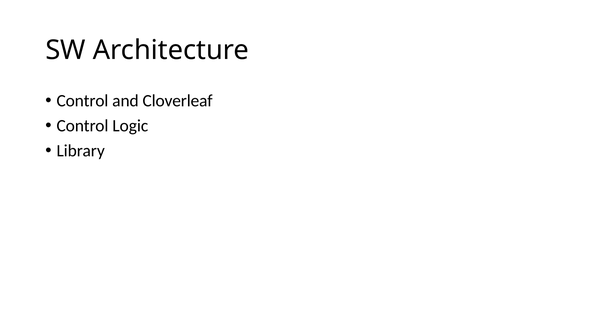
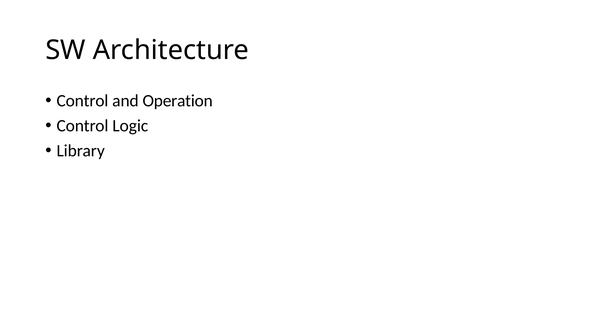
Cloverleaf: Cloverleaf -> Operation
